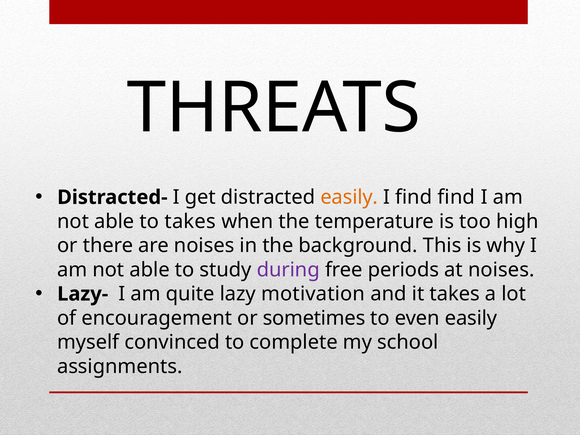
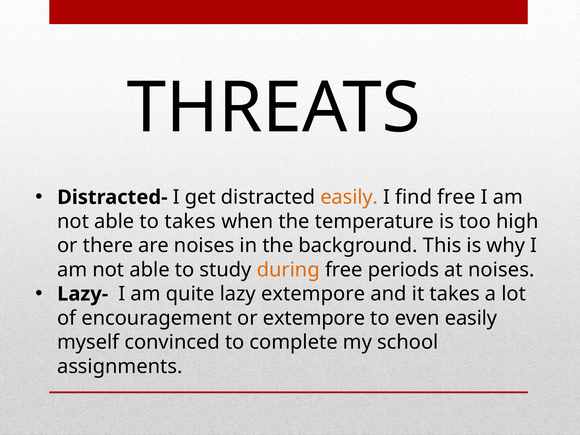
find find: find -> free
during colour: purple -> orange
lazy motivation: motivation -> extempore
or sometimes: sometimes -> extempore
